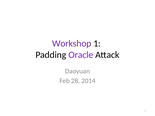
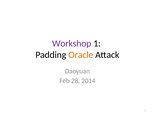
Oracle colour: purple -> orange
